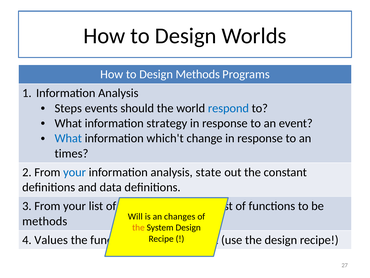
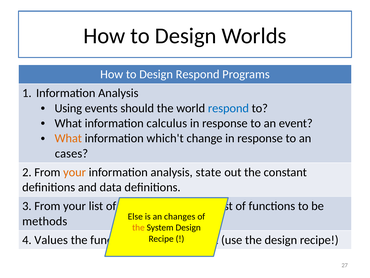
Design Methods: Methods -> Respond
Steps: Steps -> Using
strategy: strategy -> calculus
What at (68, 138) colour: blue -> orange
times: times -> cases
your at (75, 172) colour: blue -> orange
Will: Will -> Else
